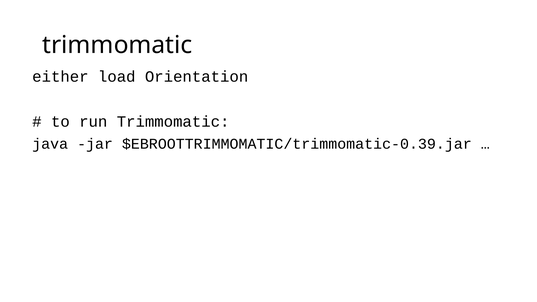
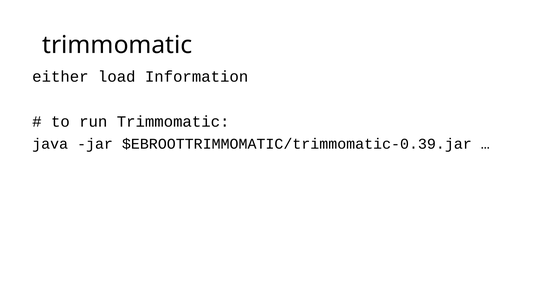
Orientation: Orientation -> Information
